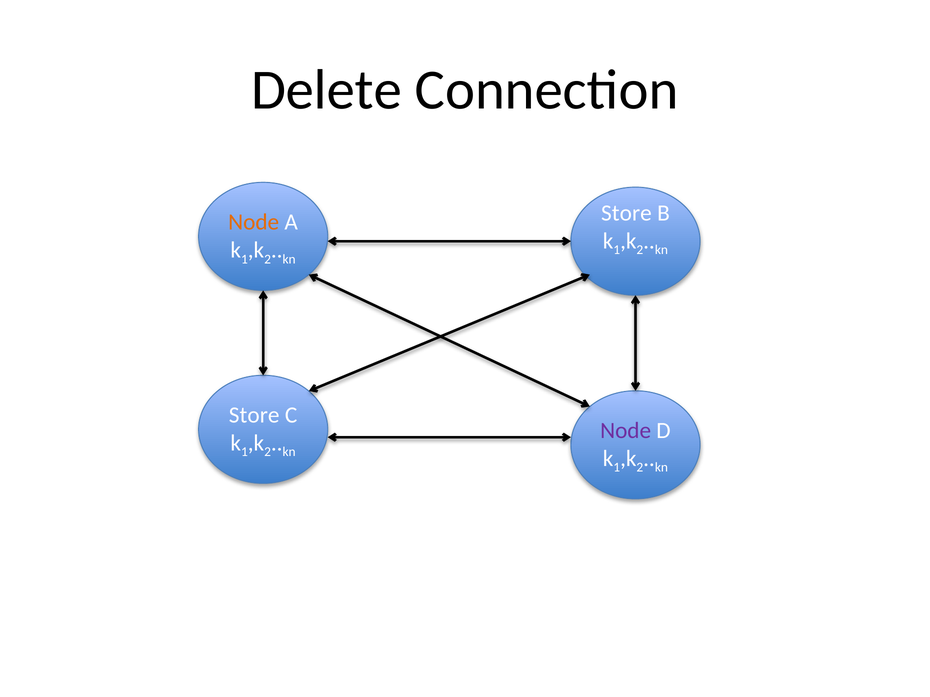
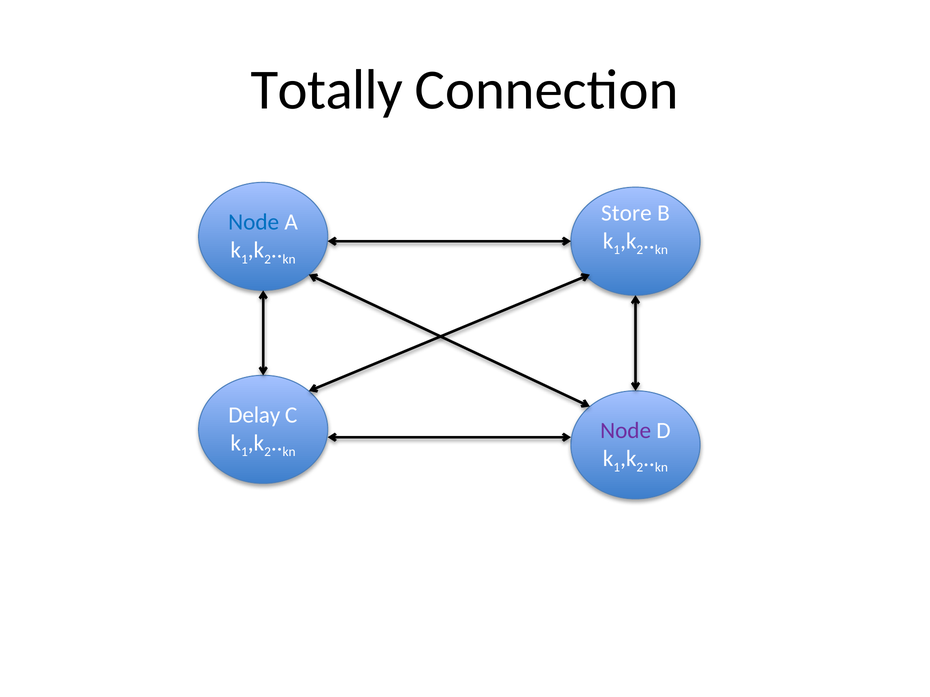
Delete: Delete -> Totally
Node at (254, 222) colour: orange -> blue
Store at (254, 415): Store -> Delay
